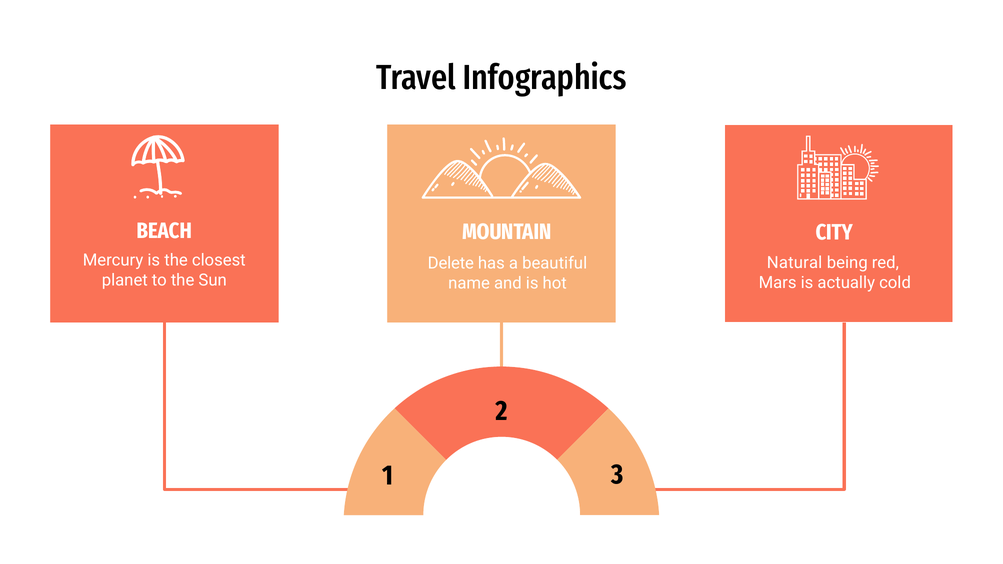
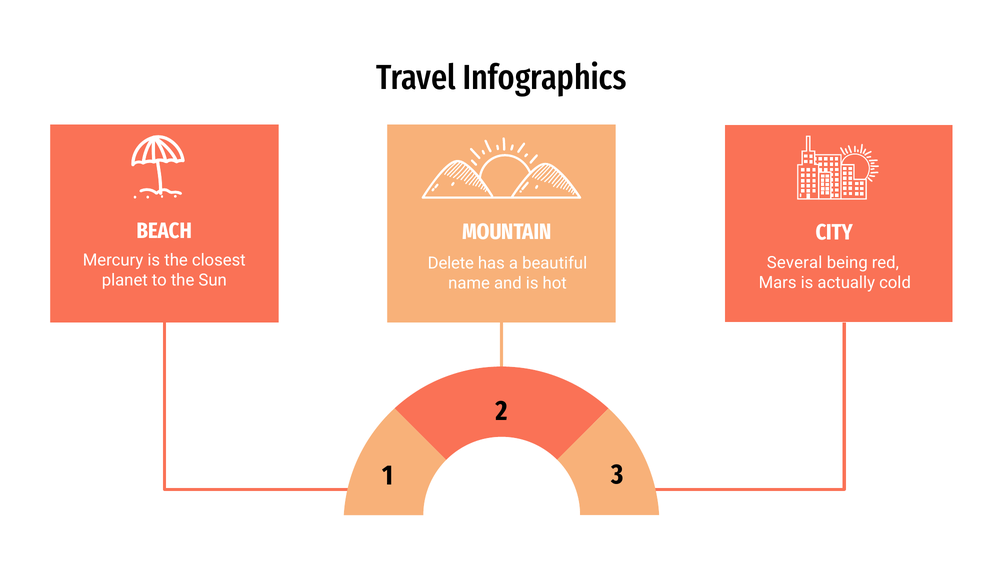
Natural: Natural -> Several
